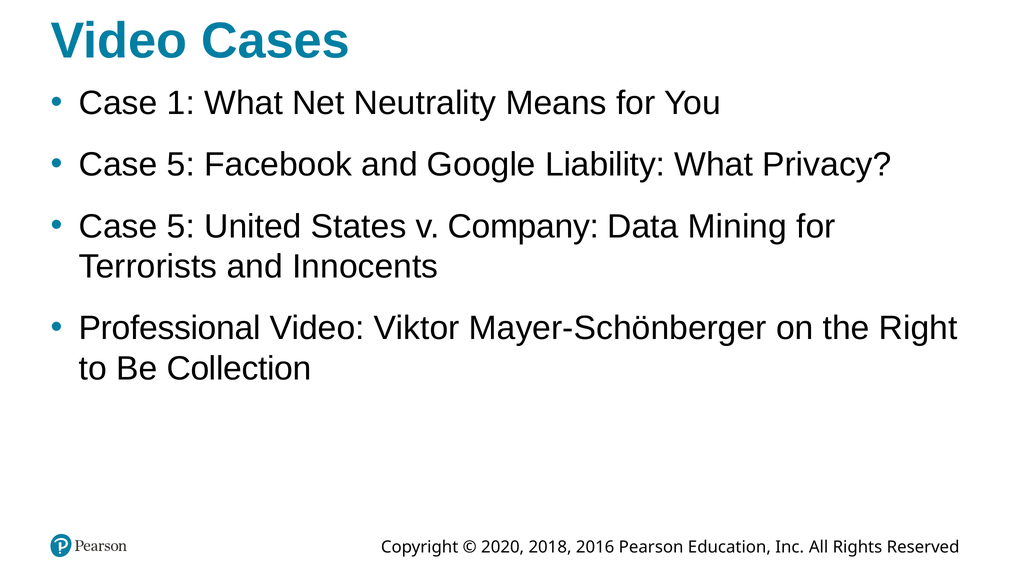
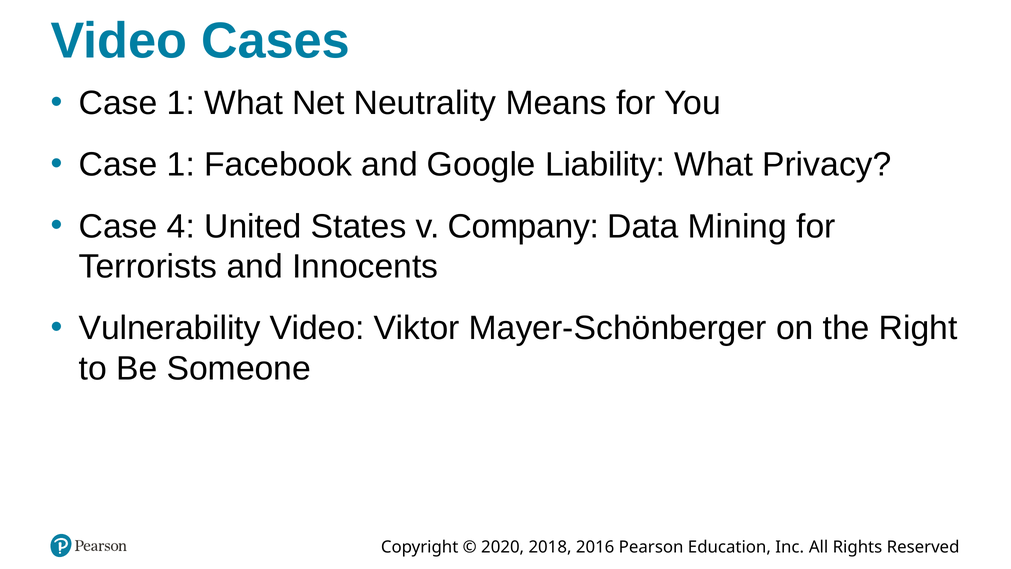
5 at (181, 165): 5 -> 1
5 at (181, 226): 5 -> 4
Professional: Professional -> Vulnerability
Collection: Collection -> Someone
